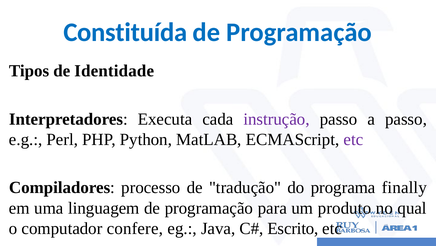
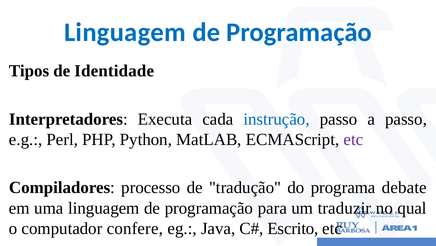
Constituída at (125, 32): Constituída -> Linguagem
instrução colour: purple -> blue
finally: finally -> debate
produto: produto -> traduzir
